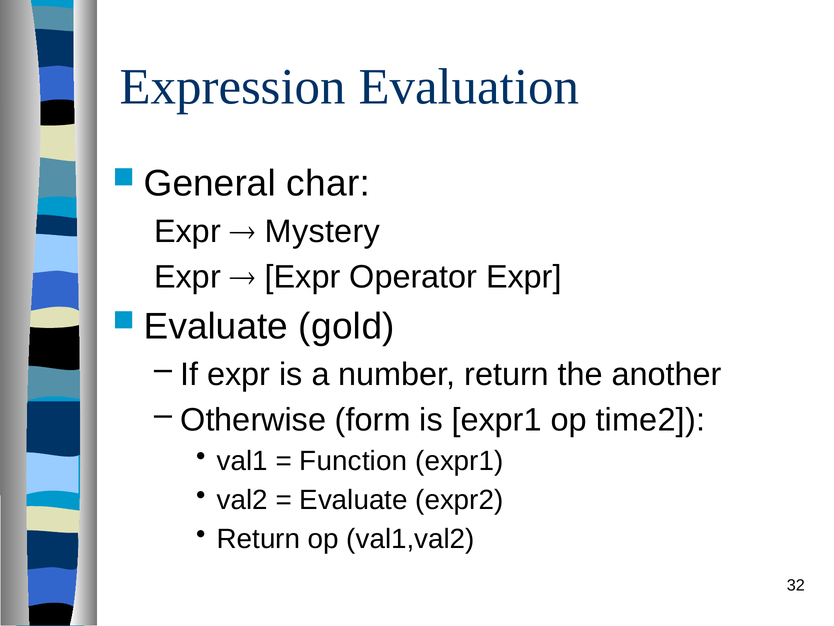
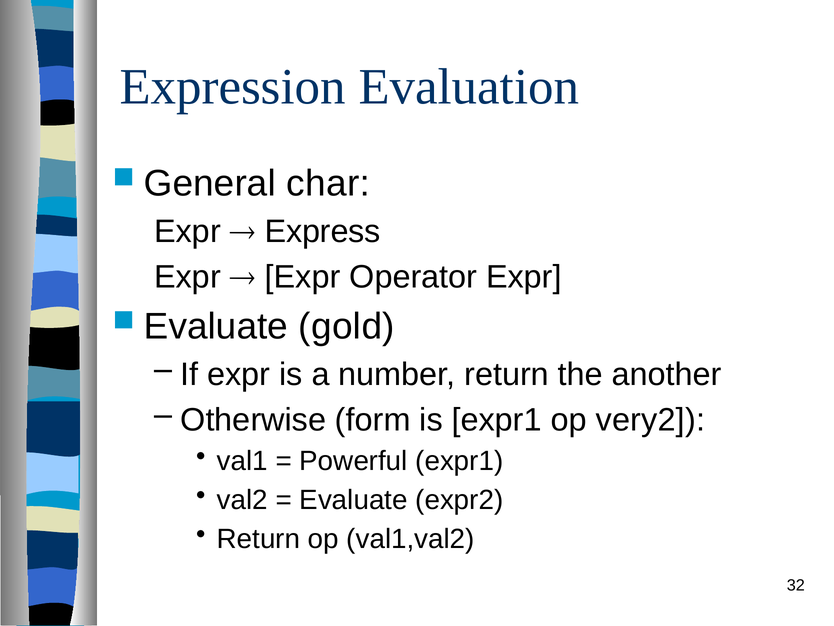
Mystery: Mystery -> Express
time2: time2 -> very2
Function: Function -> Powerful
